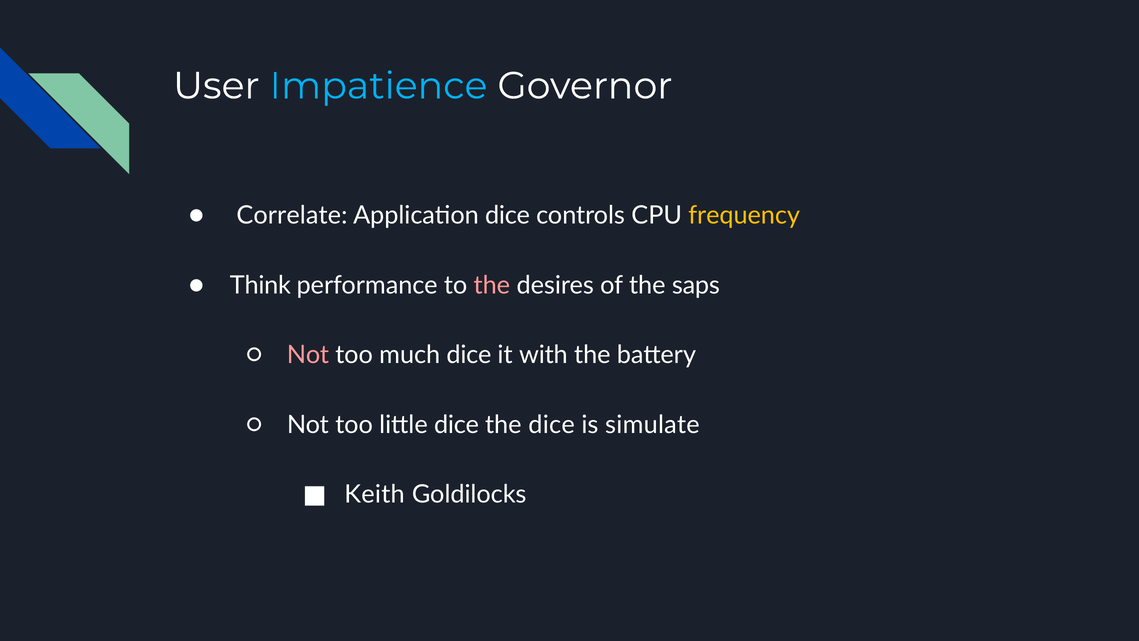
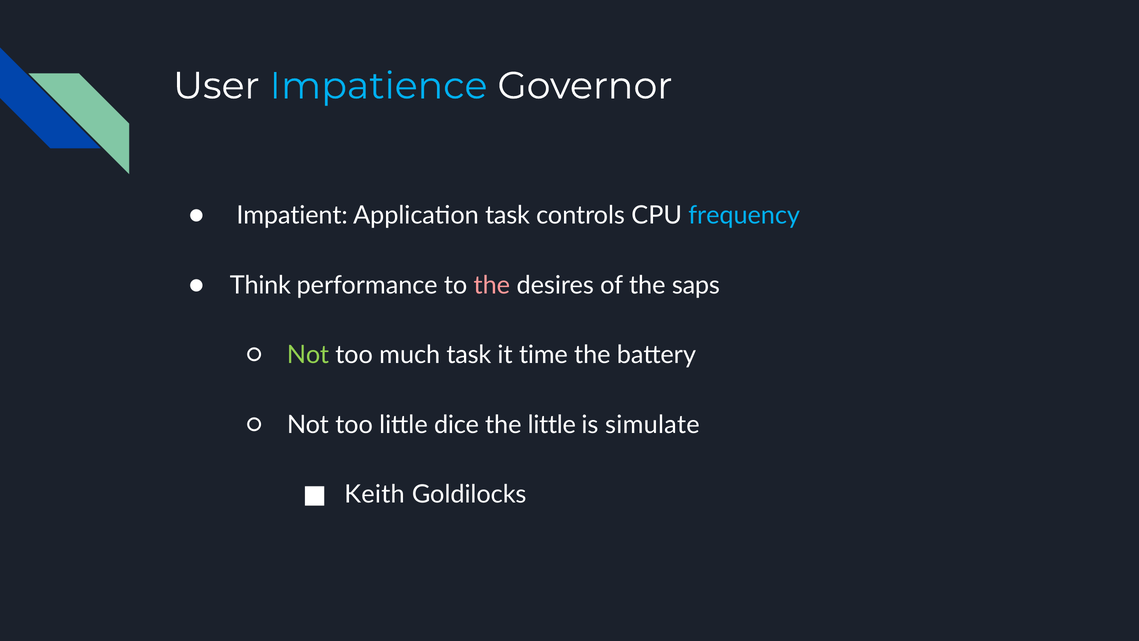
Correlate: Correlate -> Impatient
Application dice: dice -> task
frequency colour: yellow -> light blue
Not at (308, 355) colour: pink -> light green
much dice: dice -> task
with: with -> time
the dice: dice -> little
